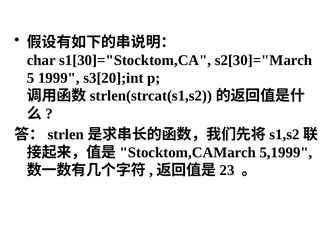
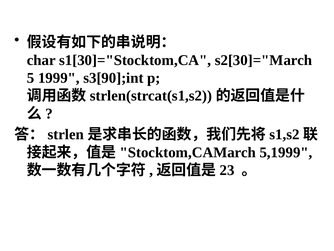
s3[20];int: s3[20];int -> s3[90];int
